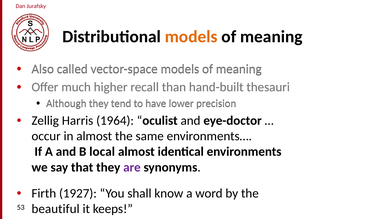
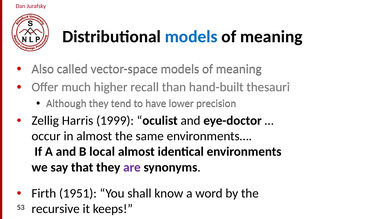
models at (191, 37) colour: orange -> blue
1964: 1964 -> 1999
1927: 1927 -> 1951
beautiful: beautiful -> recursive
